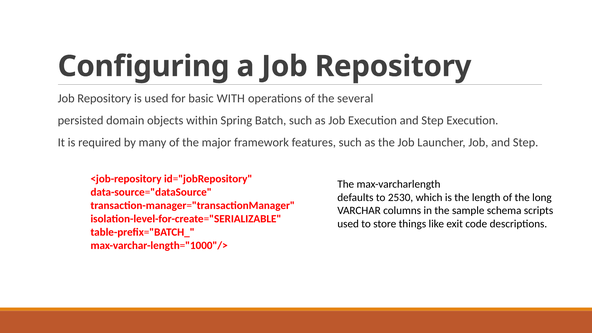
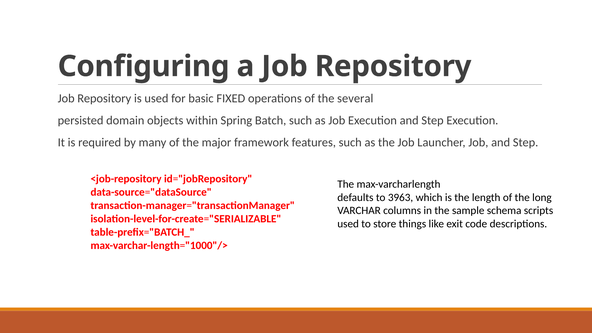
WITH: WITH -> FIXED
2530: 2530 -> 3963
